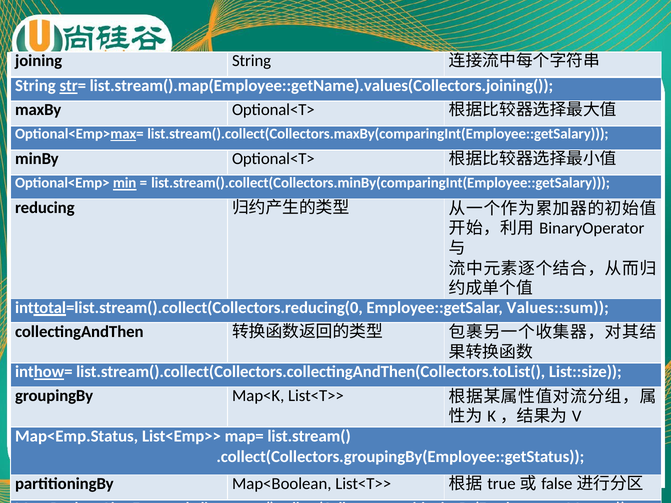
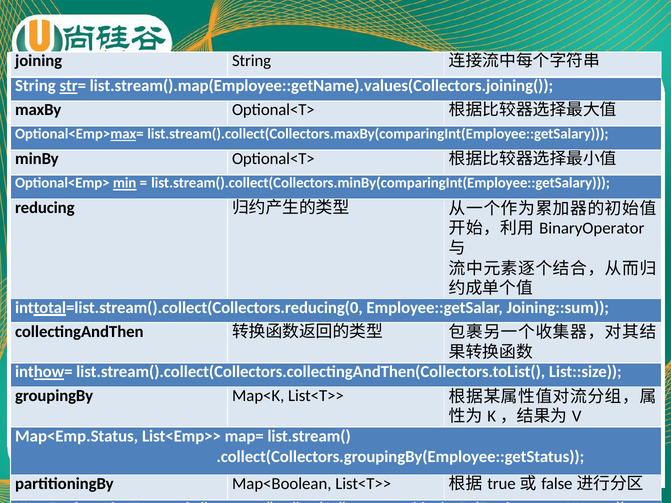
Values::sum: Values::sum -> Joining::sum
